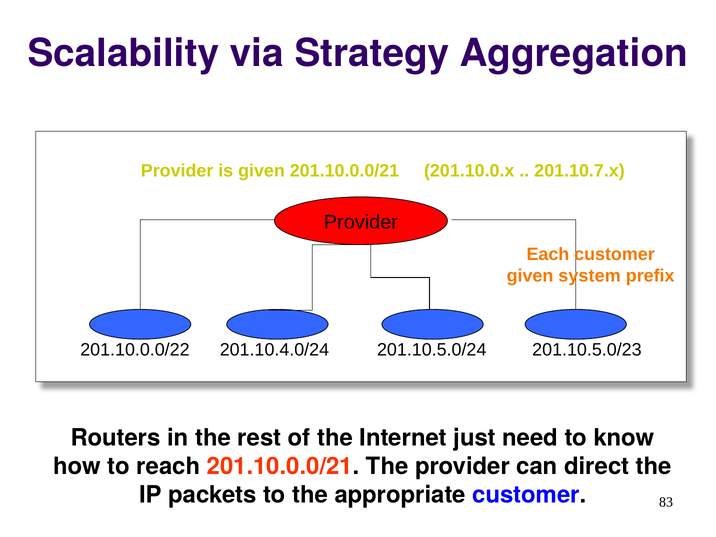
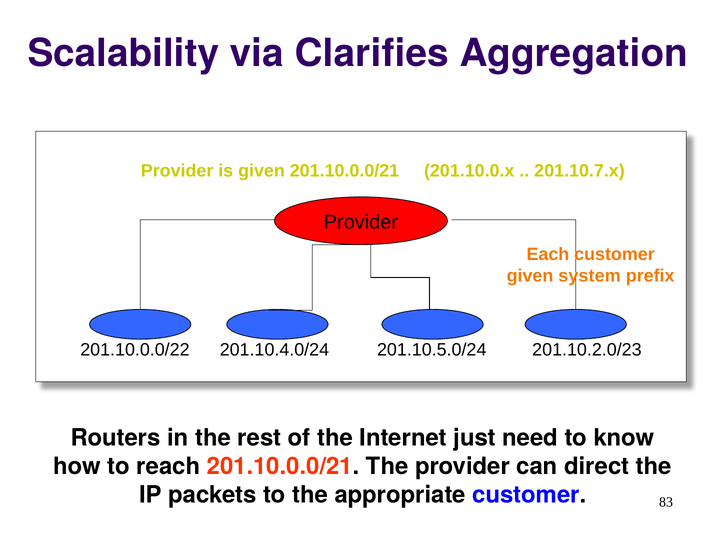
Strategy: Strategy -> Clarifies
201.10.5.0/23: 201.10.5.0/23 -> 201.10.2.0/23
